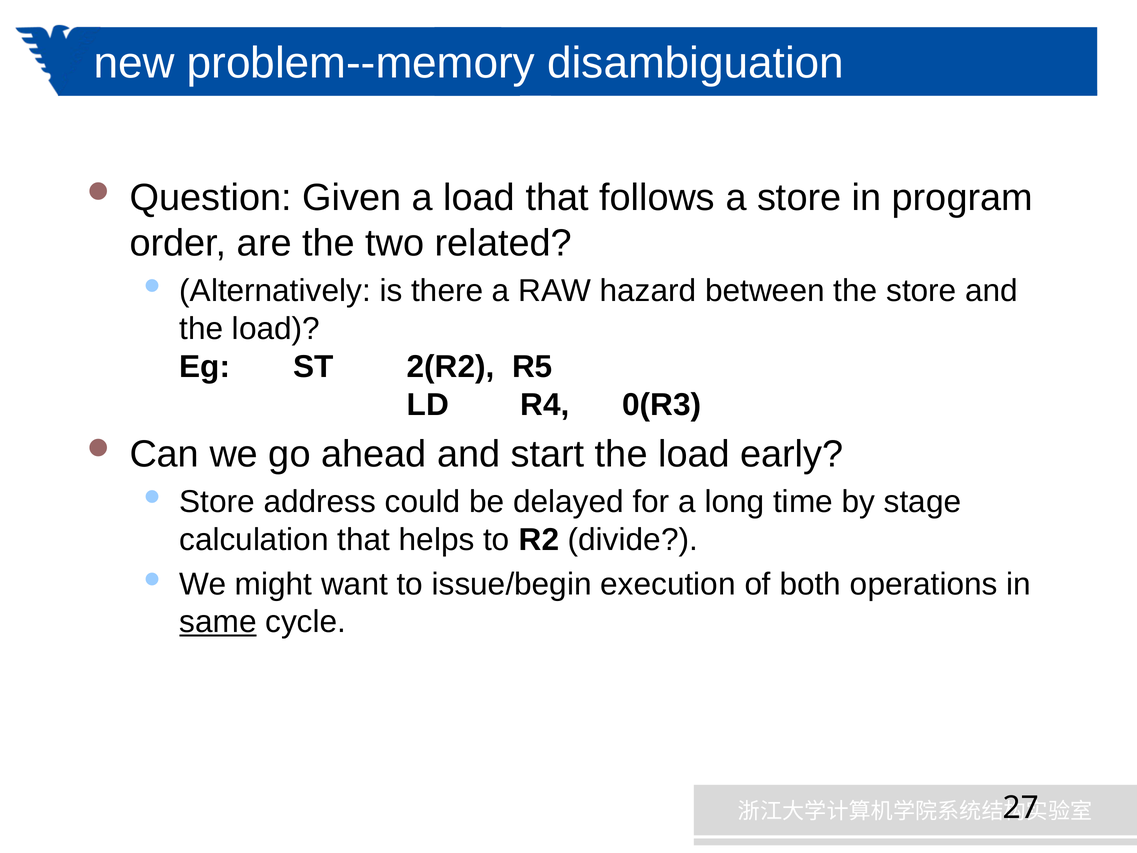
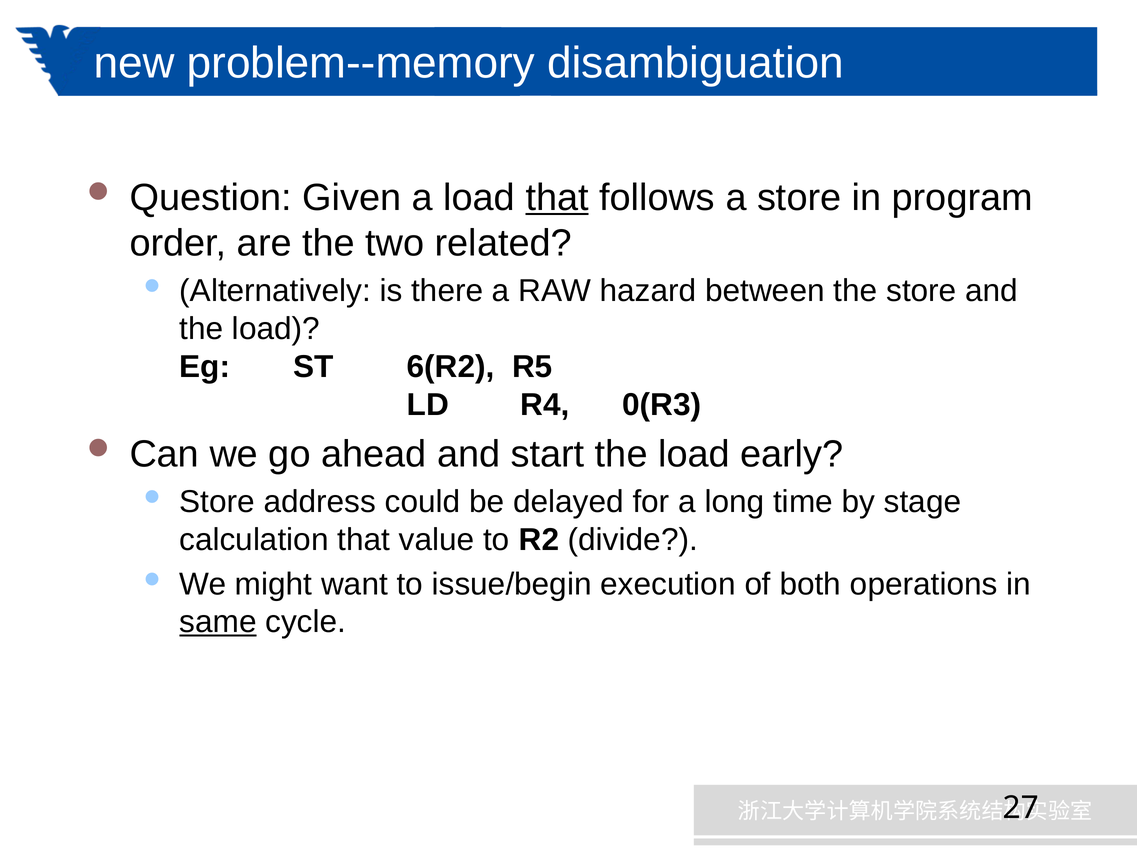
that at (557, 198) underline: none -> present
2(R2: 2(R2 -> 6(R2
helps: helps -> value
